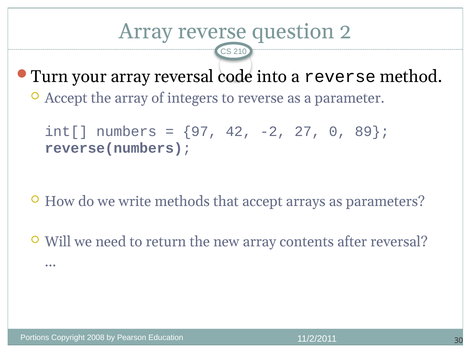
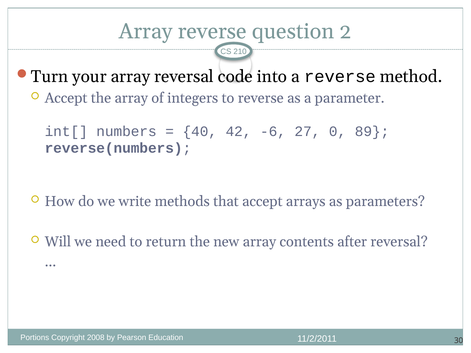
97: 97 -> 40
-2: -2 -> -6
